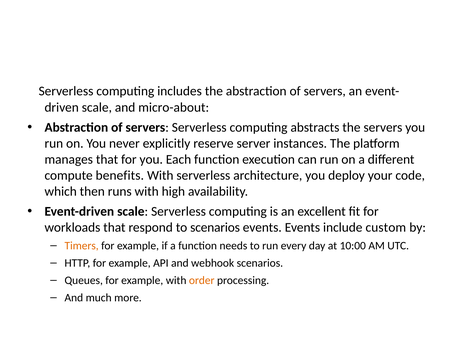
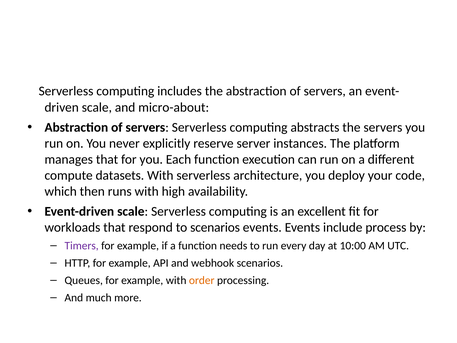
benefits: benefits -> datasets
custom: custom -> process
Timers colour: orange -> purple
